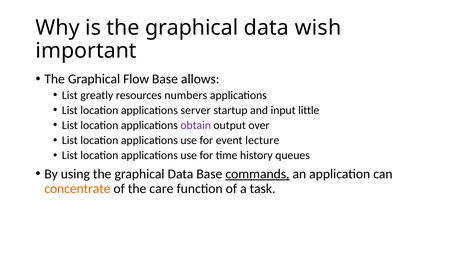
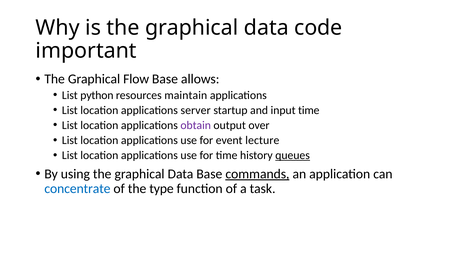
wish: wish -> code
greatly: greatly -> python
numbers: numbers -> maintain
input little: little -> time
queues underline: none -> present
concentrate colour: orange -> blue
care: care -> type
